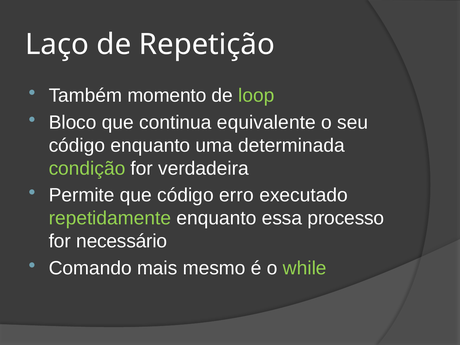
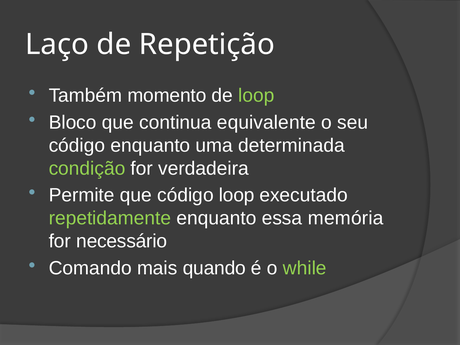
código erro: erro -> loop
processo: processo -> memória
mesmo: mesmo -> quando
